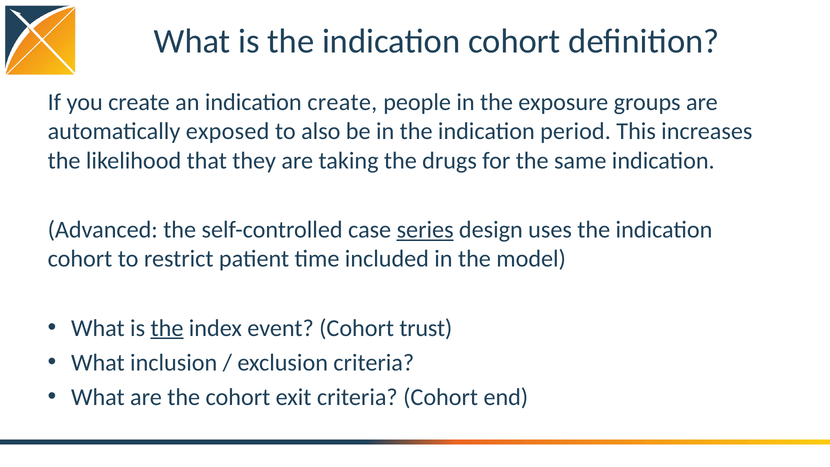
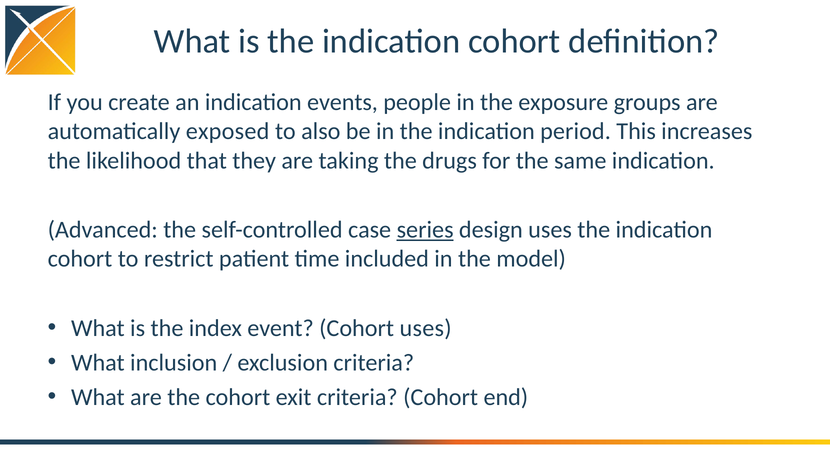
indication create: create -> events
the at (167, 328) underline: present -> none
Cohort trust: trust -> uses
